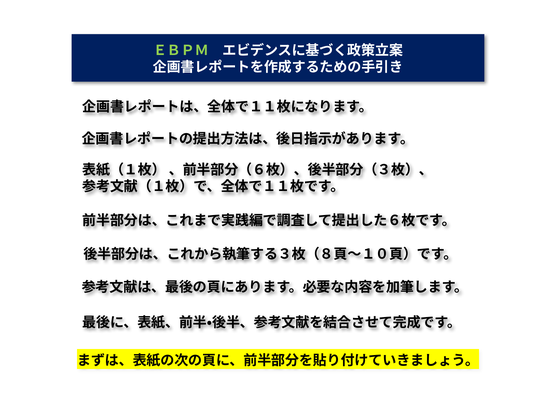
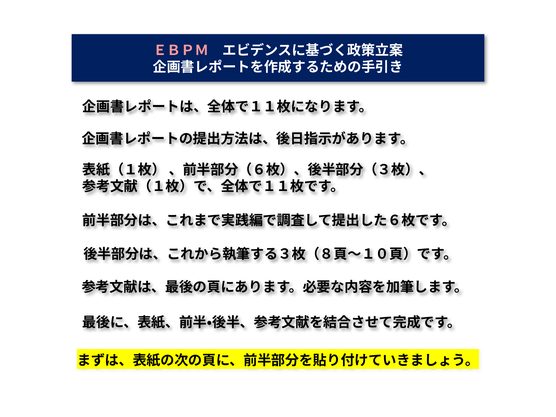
ＥＢＰＭ colour: light green -> pink
